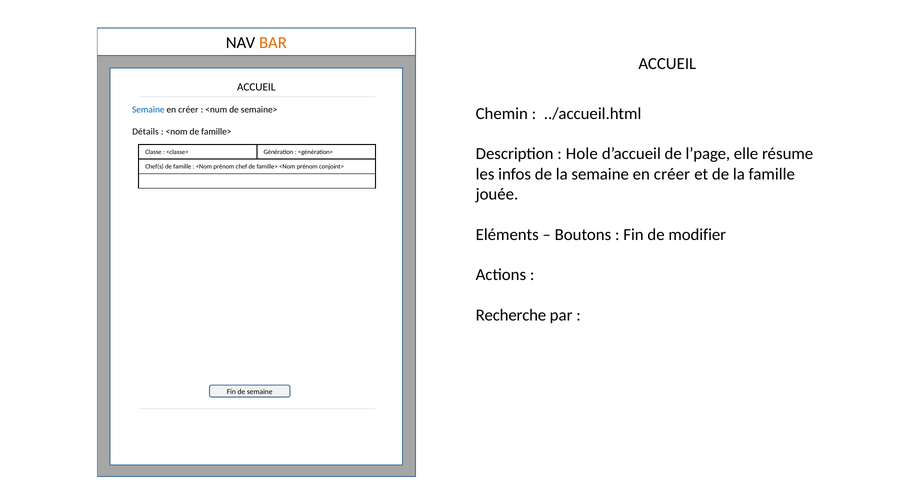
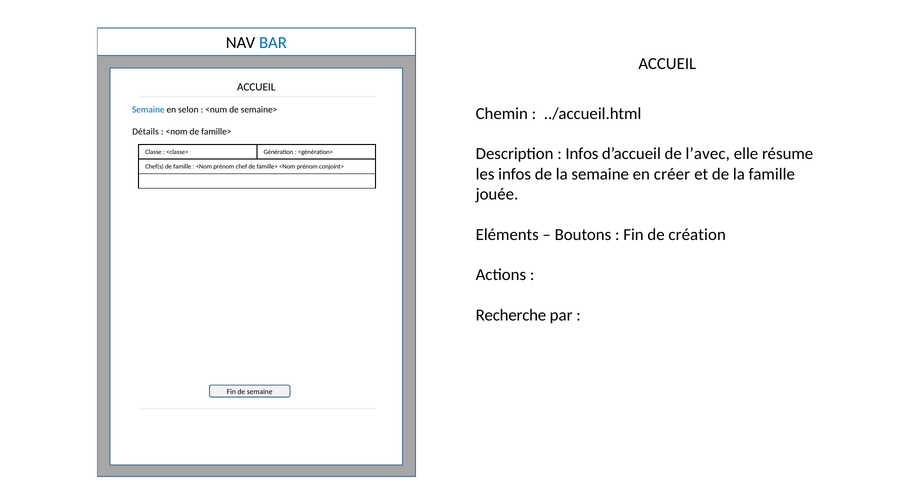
BAR colour: orange -> blue
créer at (188, 110): créer -> selon
Hole at (582, 154): Hole -> Infos
l’page: l’page -> l’avec
modifier: modifier -> création
